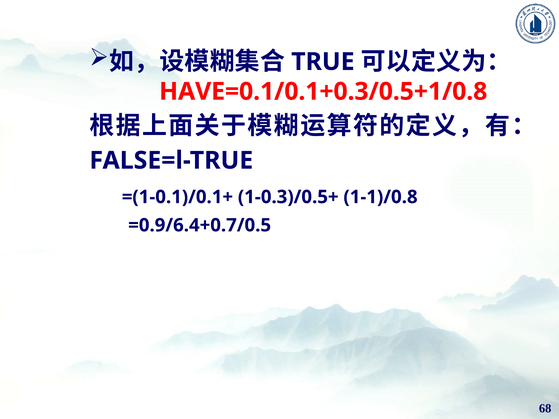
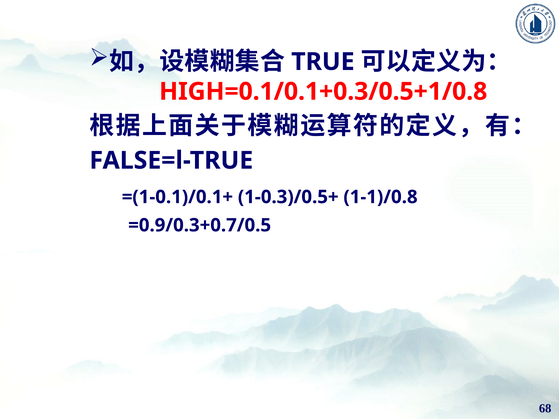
HAVE=0.1/0.1+0.3/0.5+1/0.8: HAVE=0.1/0.1+0.3/0.5+1/0.8 -> HIGH=0.1/0.1+0.3/0.5+1/0.8
=0.9/6.4+0.7/0.5: =0.9/6.4+0.7/0.5 -> =0.9/0.3+0.7/0.5
